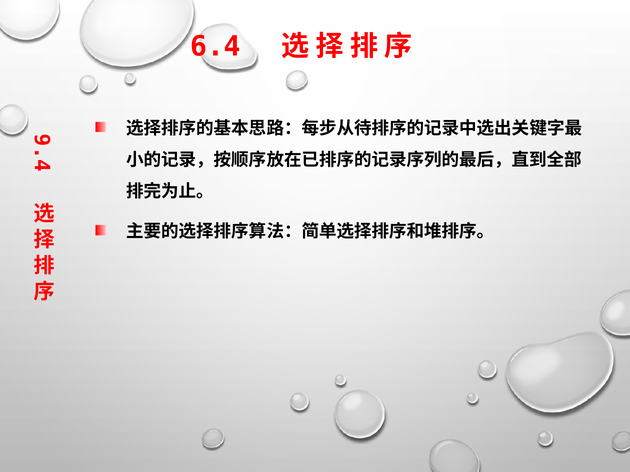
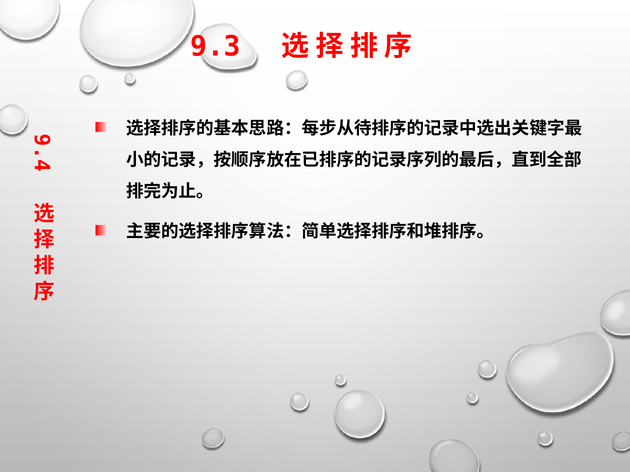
6.4: 6.4 -> 9.3
